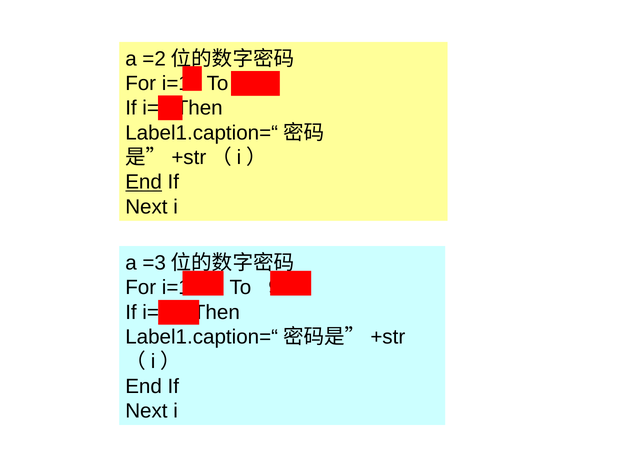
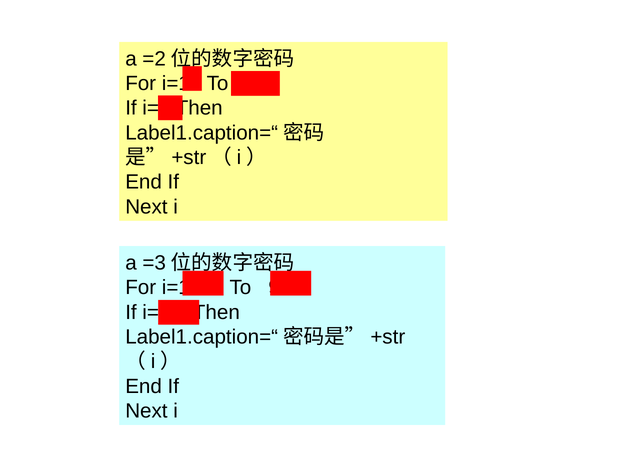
End at (144, 182) underline: present -> none
